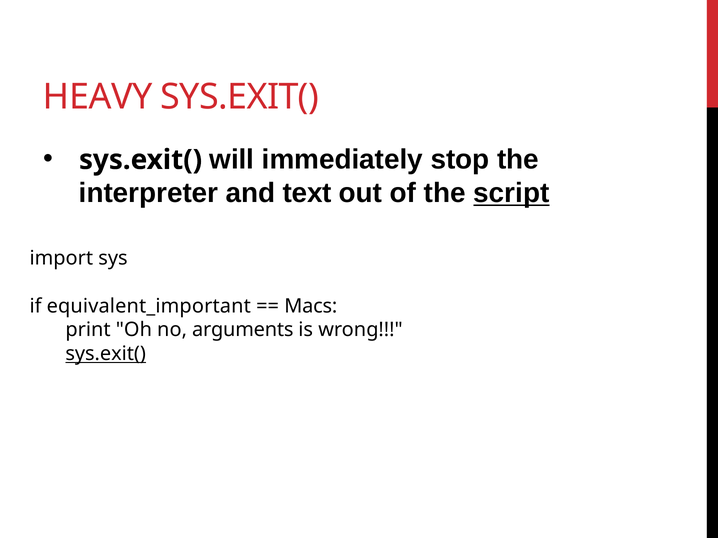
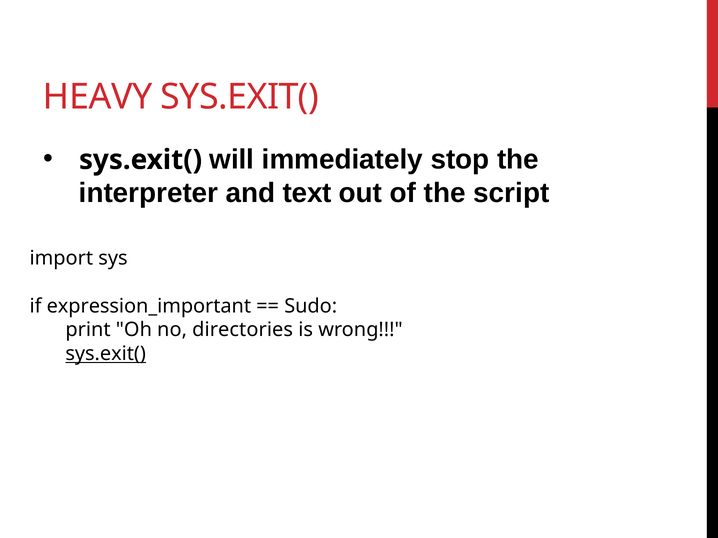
script underline: present -> none
equivalent_important: equivalent_important -> expression_important
Macs: Macs -> Sudo
arguments: arguments -> directories
